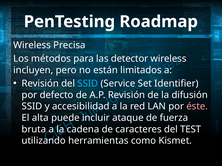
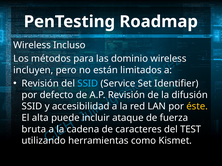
Precisa: Precisa -> Incluso
detector: detector -> dominio
éste colour: pink -> yellow
